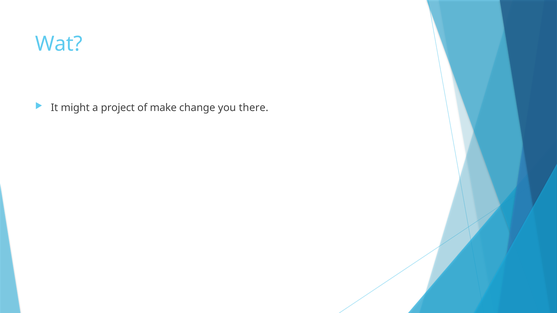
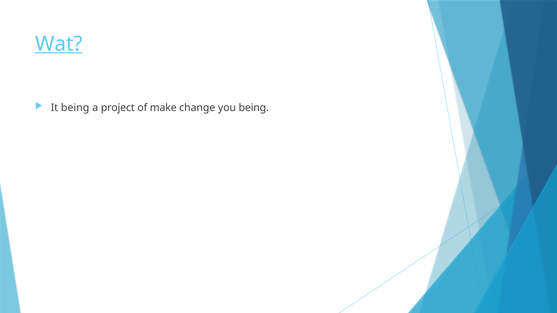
Wat underline: none -> present
It might: might -> being
you there: there -> being
